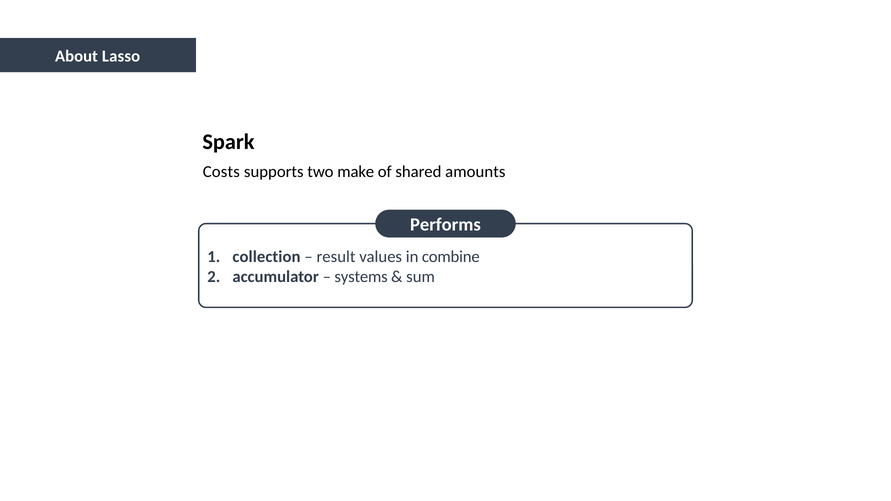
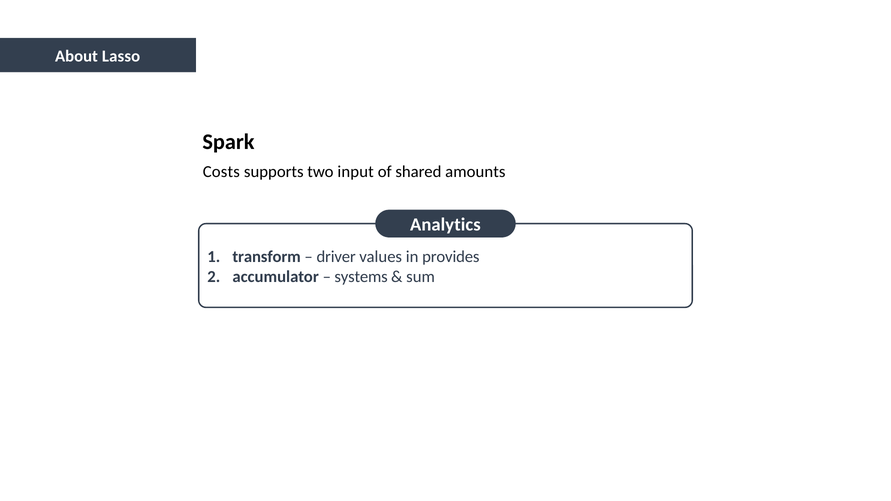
make: make -> input
Performs: Performs -> Analytics
collection: collection -> transform
result: result -> driver
combine: combine -> provides
